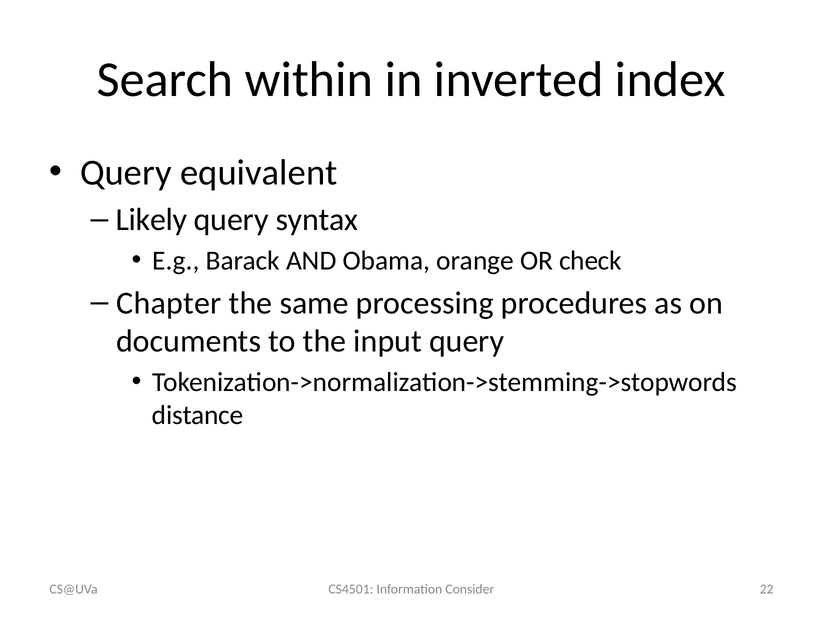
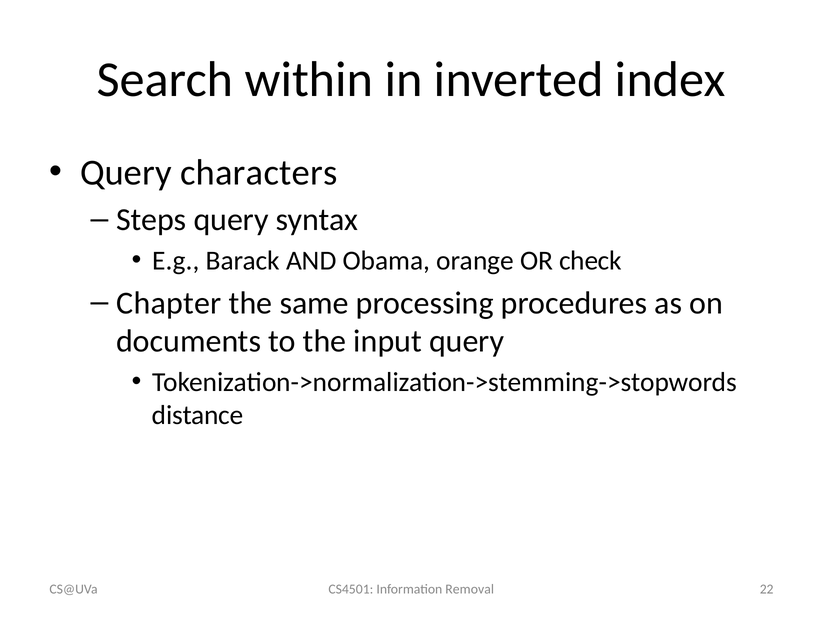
equivalent: equivalent -> characters
Likely: Likely -> Steps
Consider: Consider -> Removal
